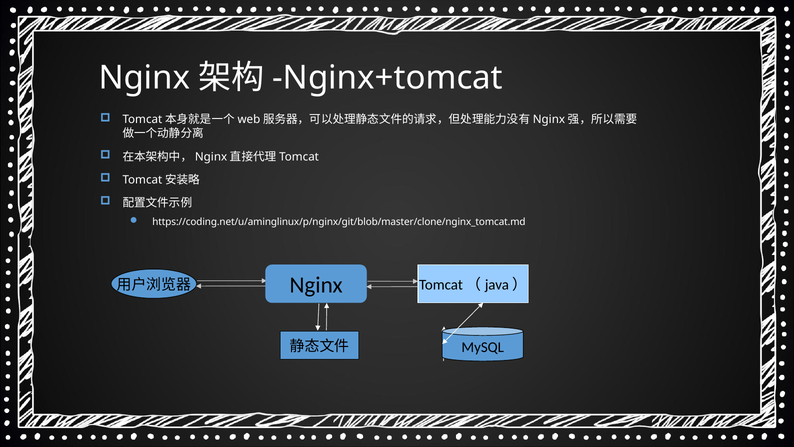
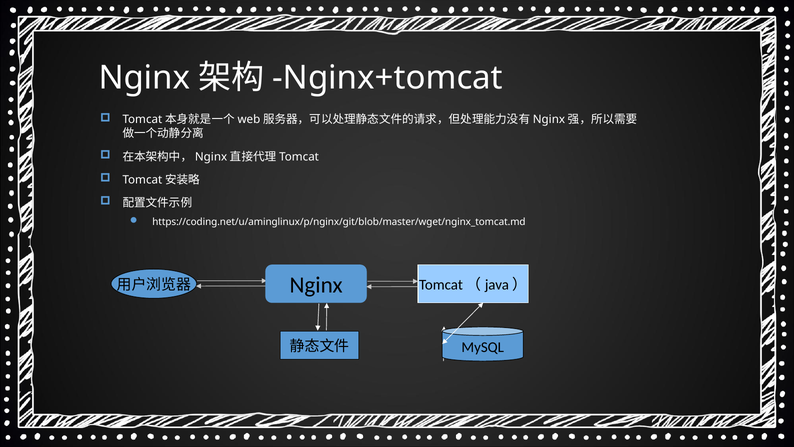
https://coding.net/u/aminglinux/p/nginx/git/blob/master/clone/nginx_tomcat.md: https://coding.net/u/aminglinux/p/nginx/git/blob/master/clone/nginx_tomcat.md -> https://coding.net/u/aminglinux/p/nginx/git/blob/master/wget/nginx_tomcat.md
